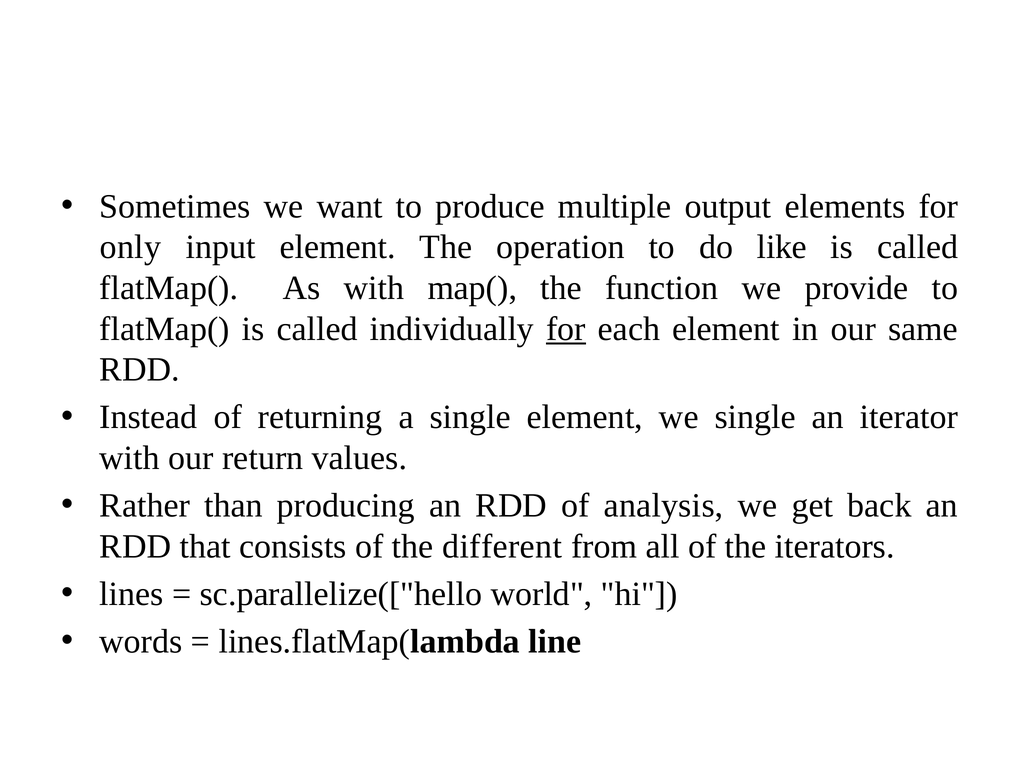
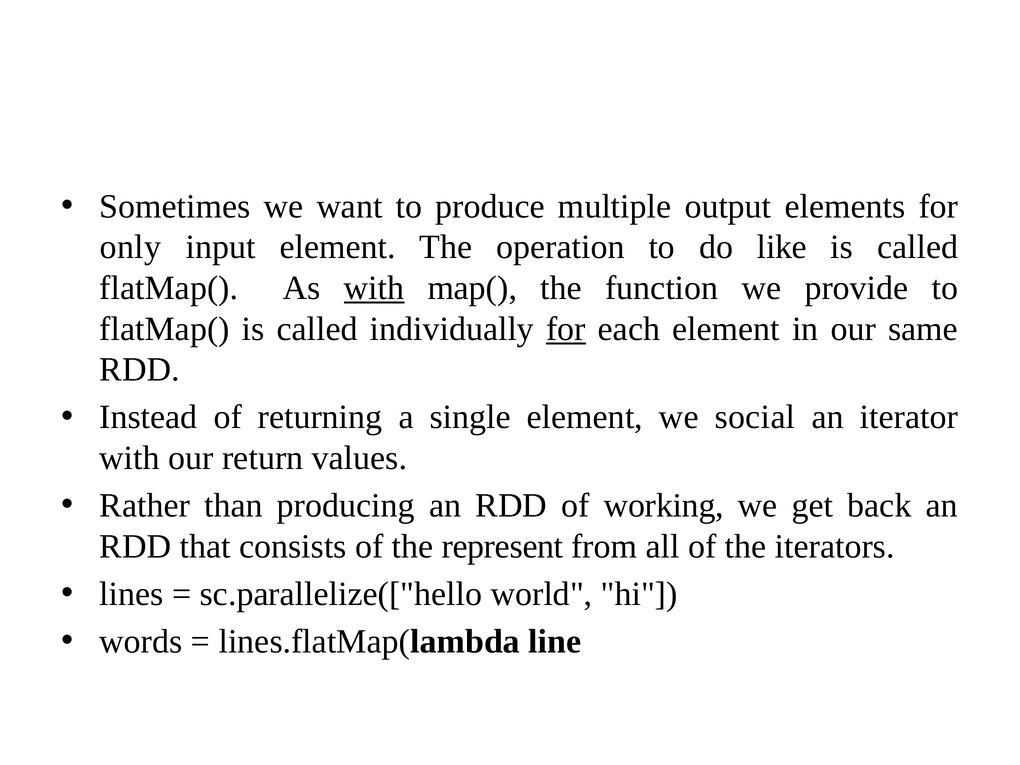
with at (374, 288) underline: none -> present
we single: single -> social
analysis: analysis -> working
different: different -> represent
